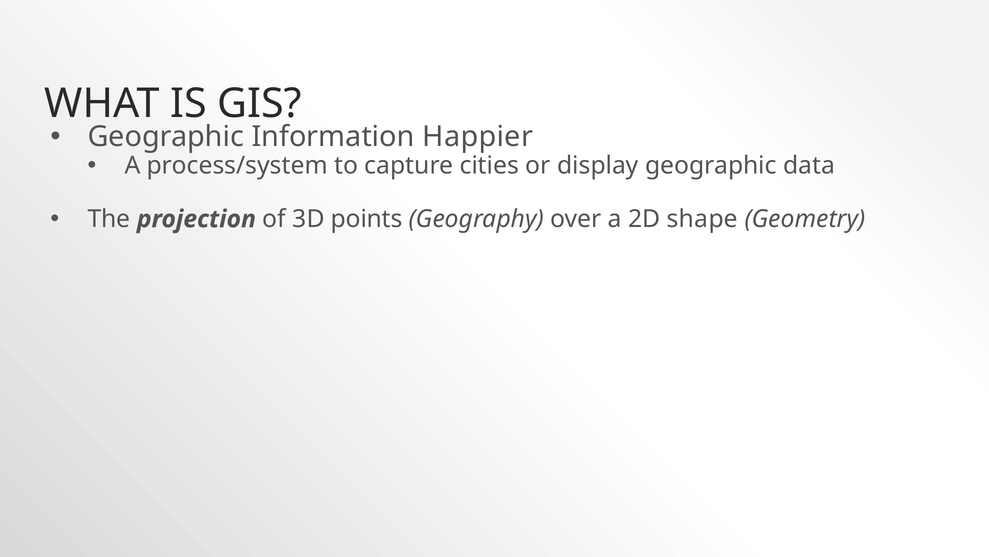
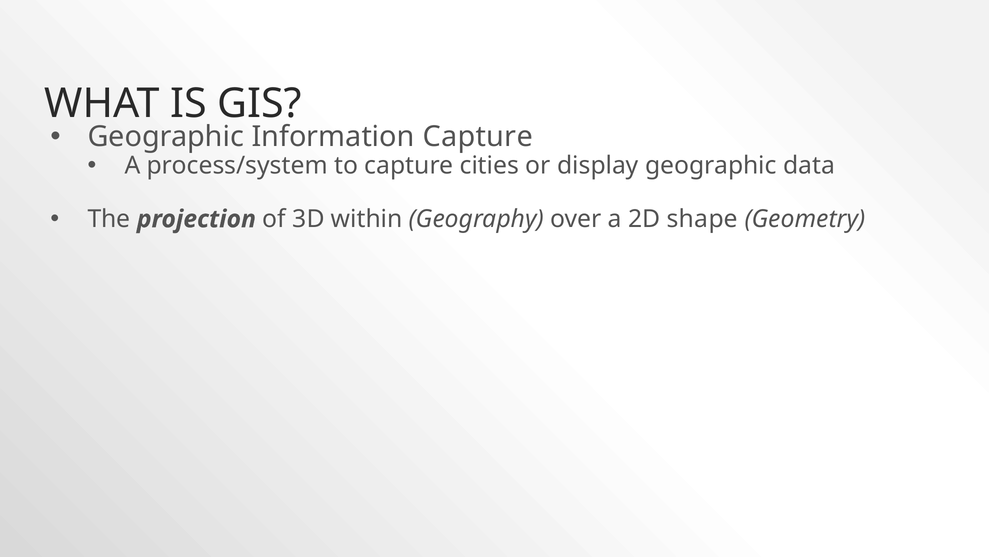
Information Happier: Happier -> Capture
points: points -> within
